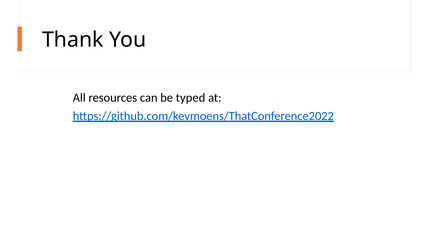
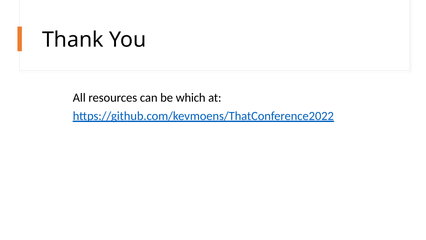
typed: typed -> which
